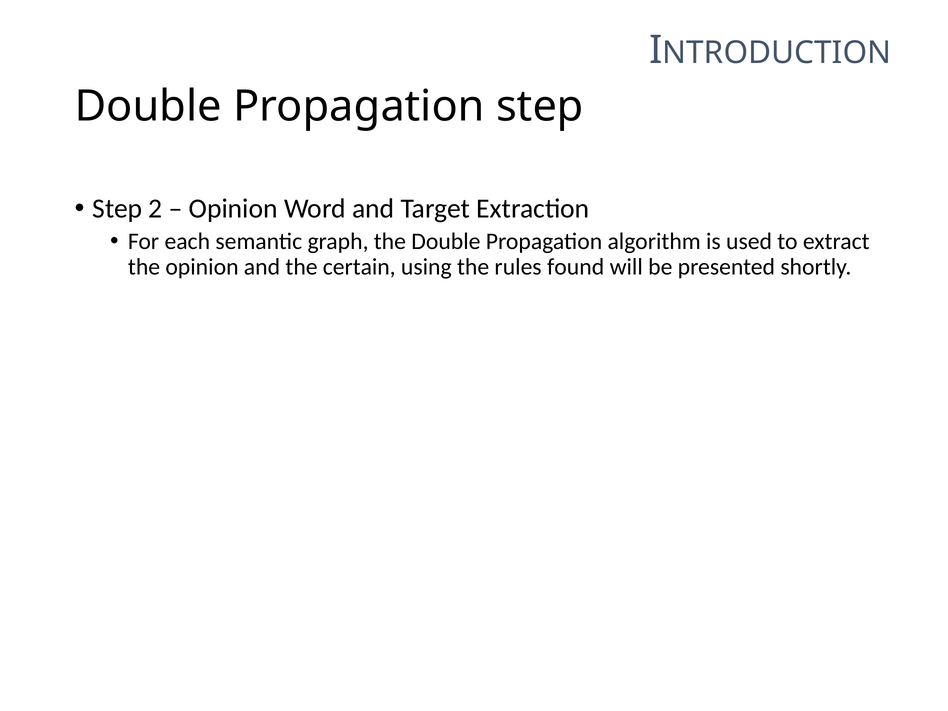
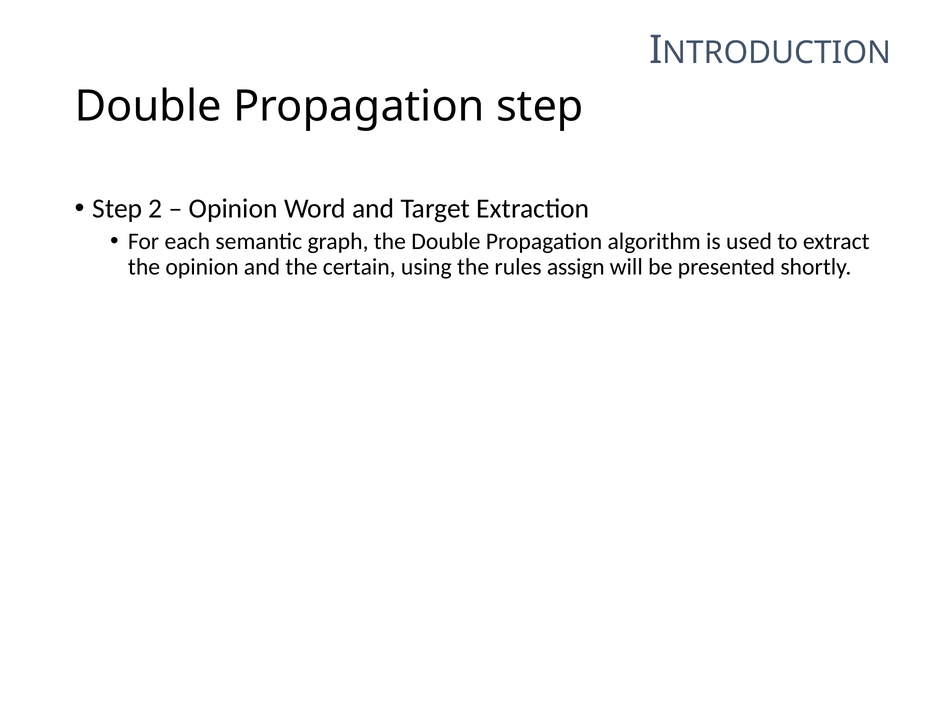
found: found -> assign
